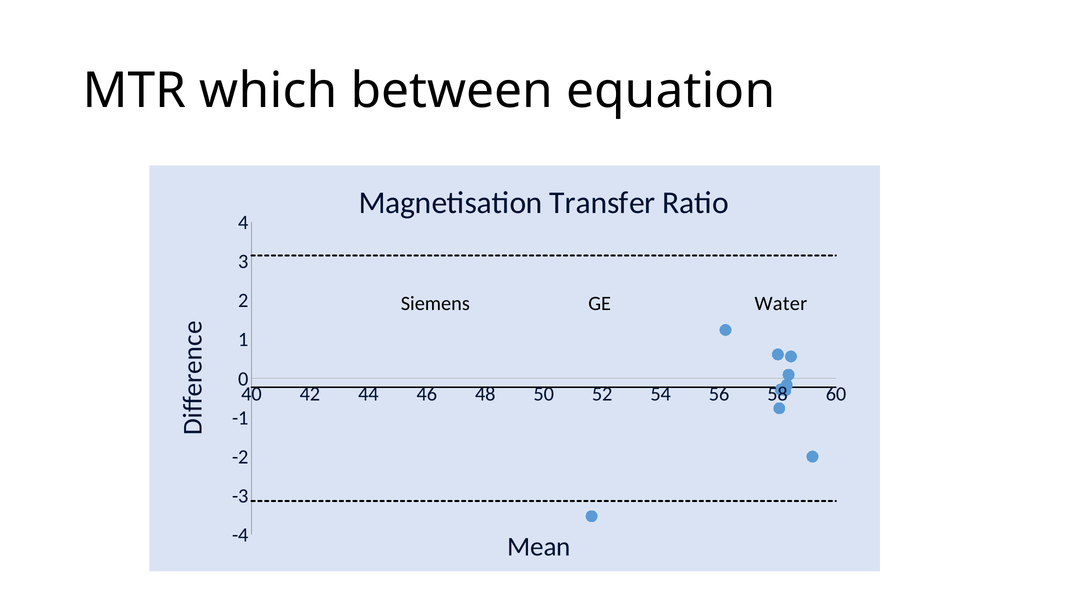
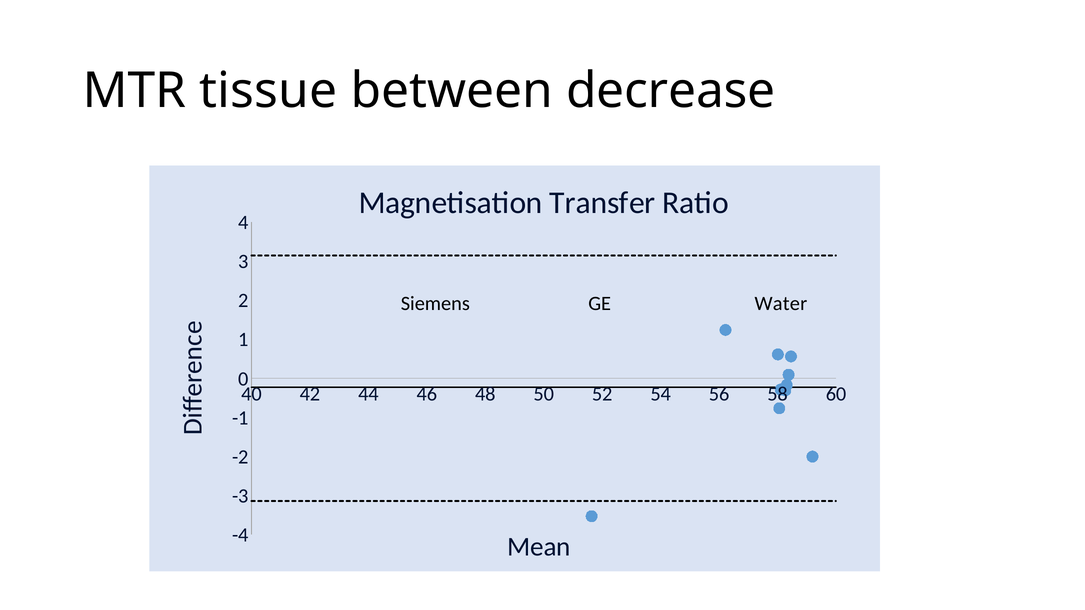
which: which -> tissue
equation: equation -> decrease
